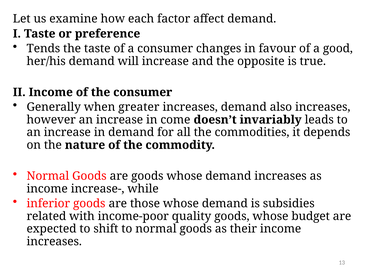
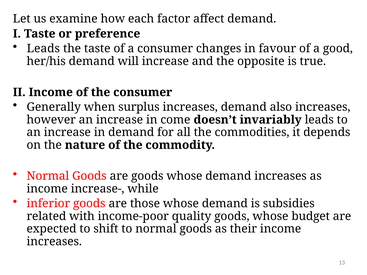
Tends at (43, 49): Tends -> Leads
greater: greater -> surplus
